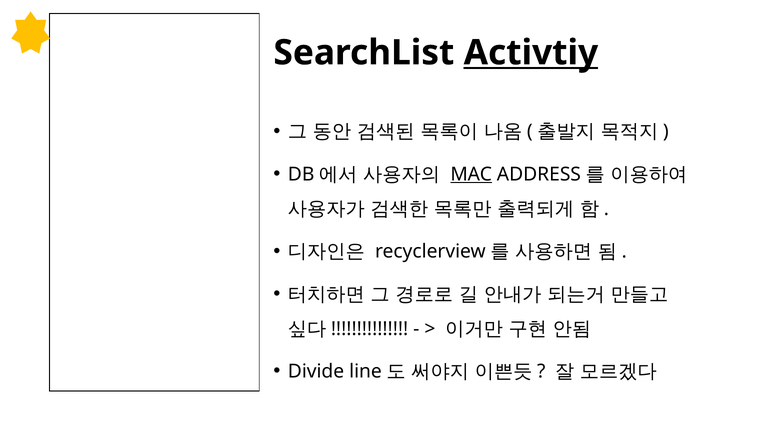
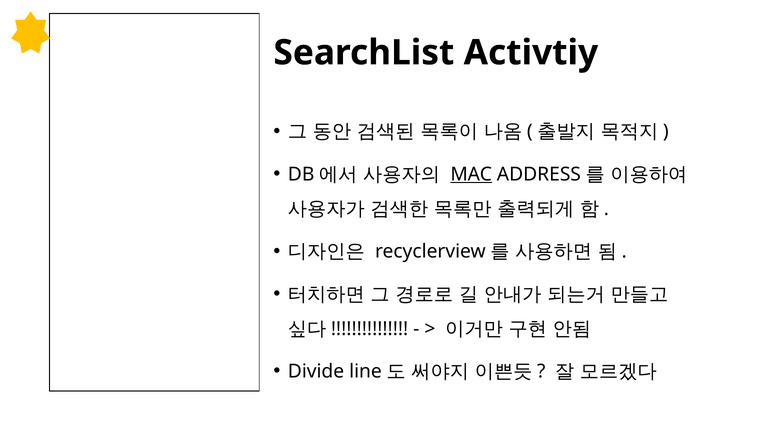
Activtiy underline: present -> none
